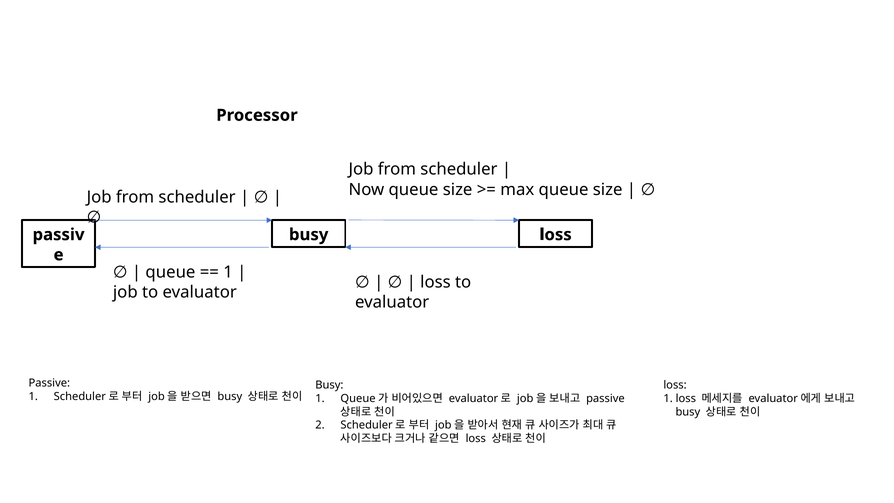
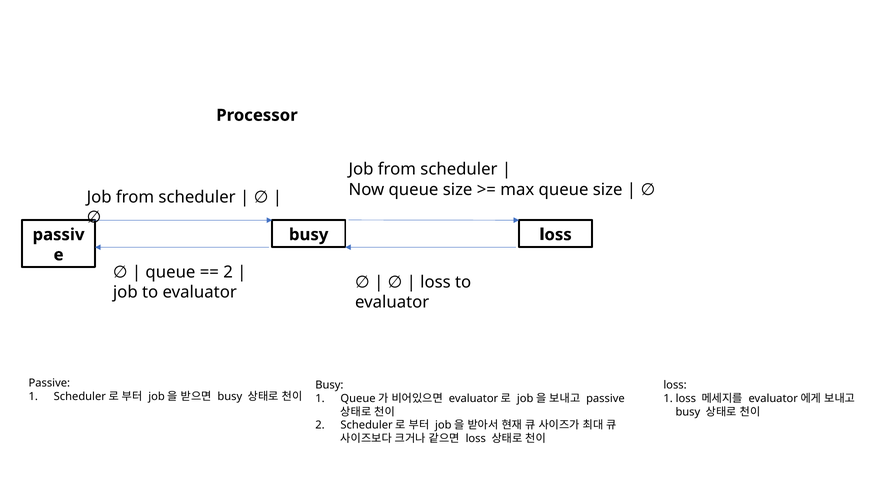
1 at (228, 272): 1 -> 2
